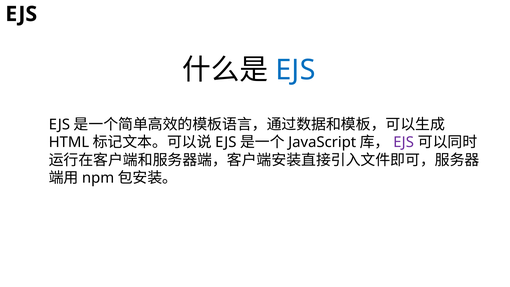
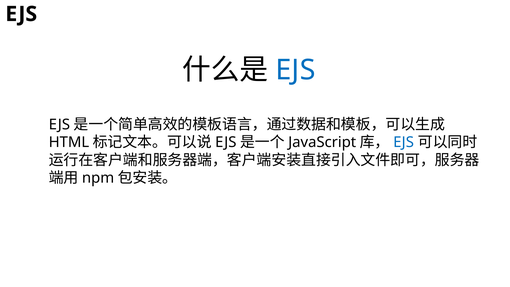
EJS at (404, 142) colour: purple -> blue
